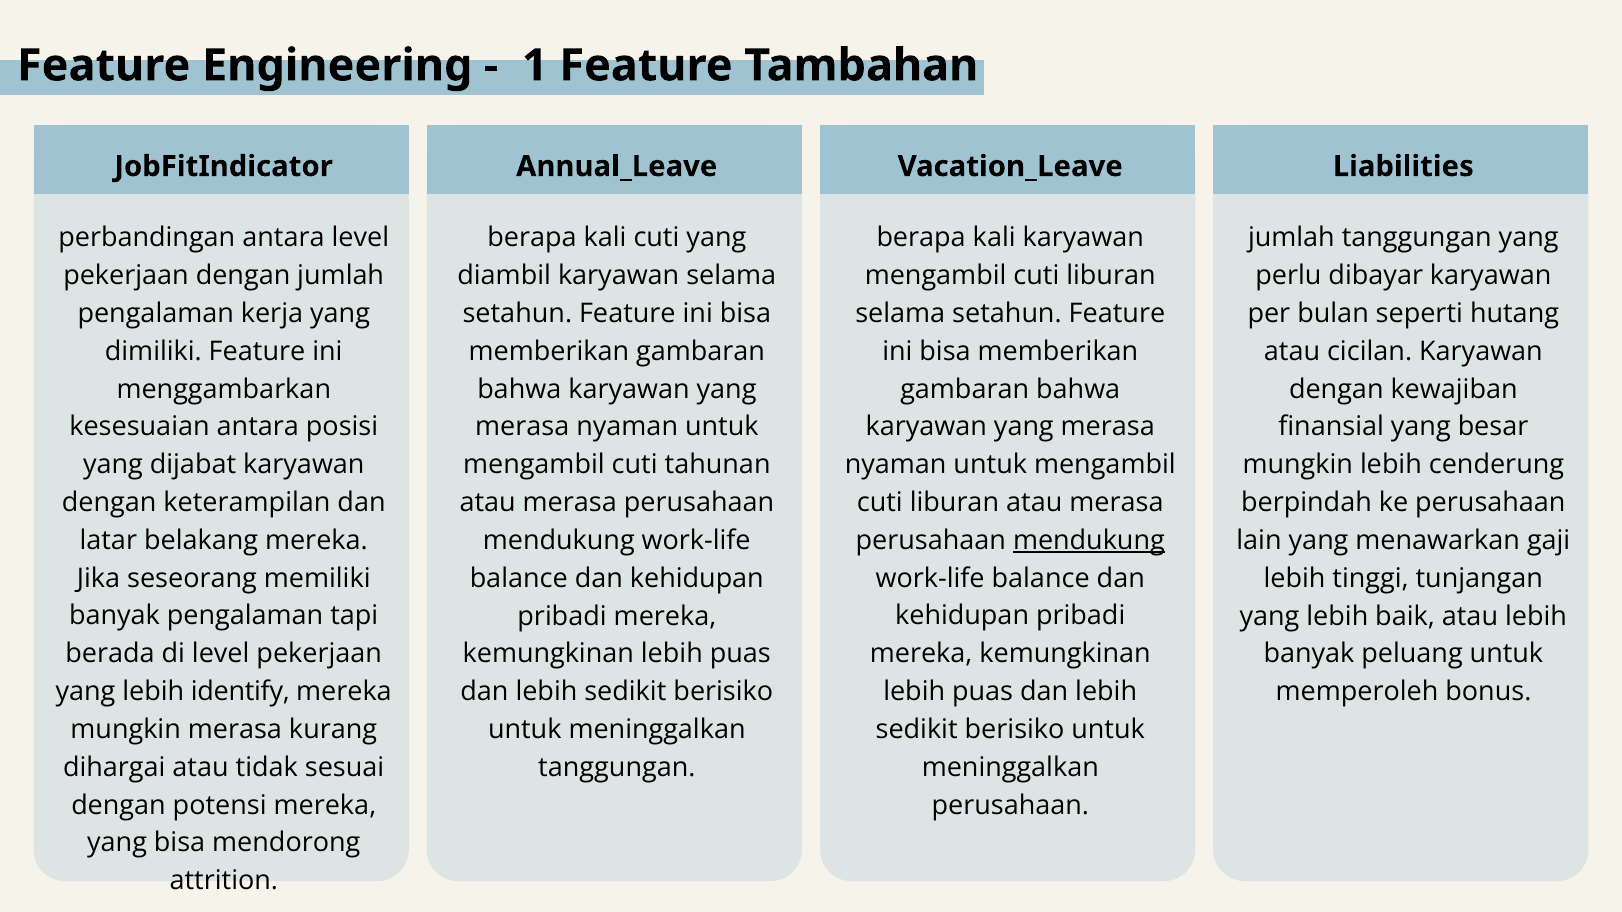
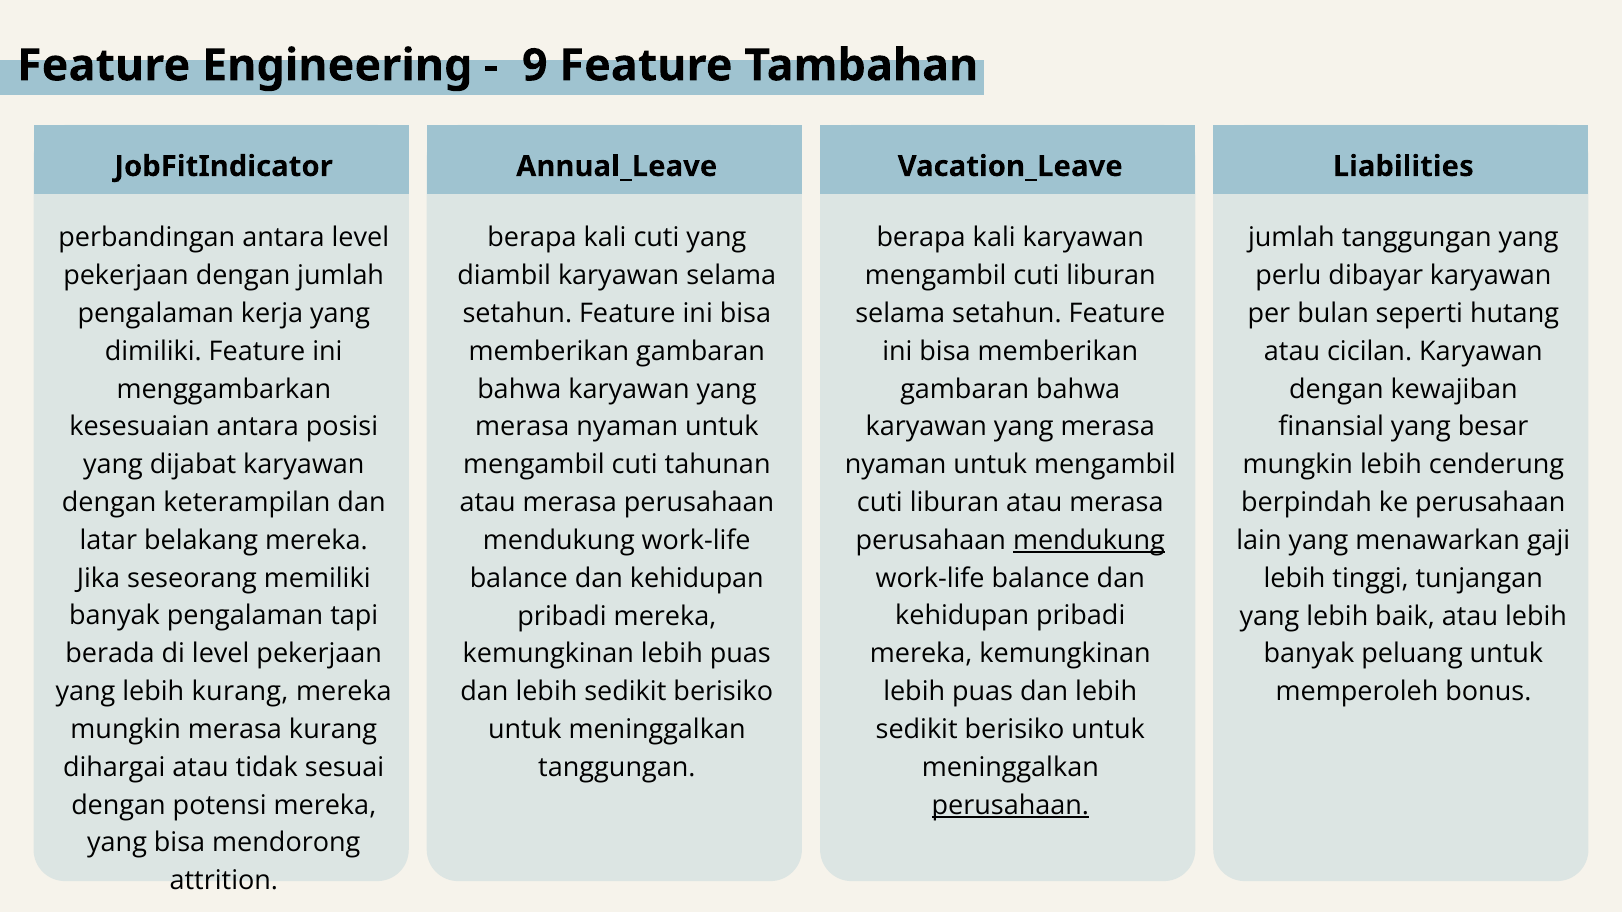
1: 1 -> 9
lebih identify: identify -> kurang
perusahaan at (1010, 805) underline: none -> present
